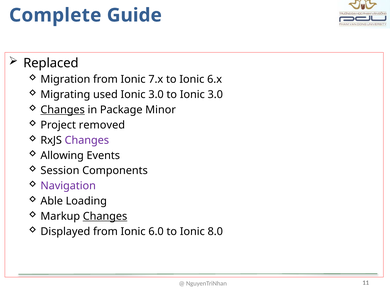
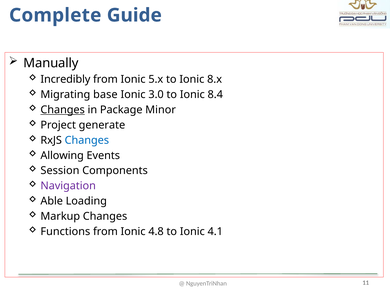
Replaced: Replaced -> Manually
Migration: Migration -> Incredibly
7.x: 7.x -> 5.x
6.x: 6.x -> 8.x
used: used -> base
to Ionic 3.0: 3.0 -> 8.4
removed: removed -> generate
Changes at (87, 140) colour: purple -> blue
Changes at (105, 216) underline: present -> none
Displayed: Displayed -> Functions
6.0: 6.0 -> 4.8
8.0: 8.0 -> 4.1
